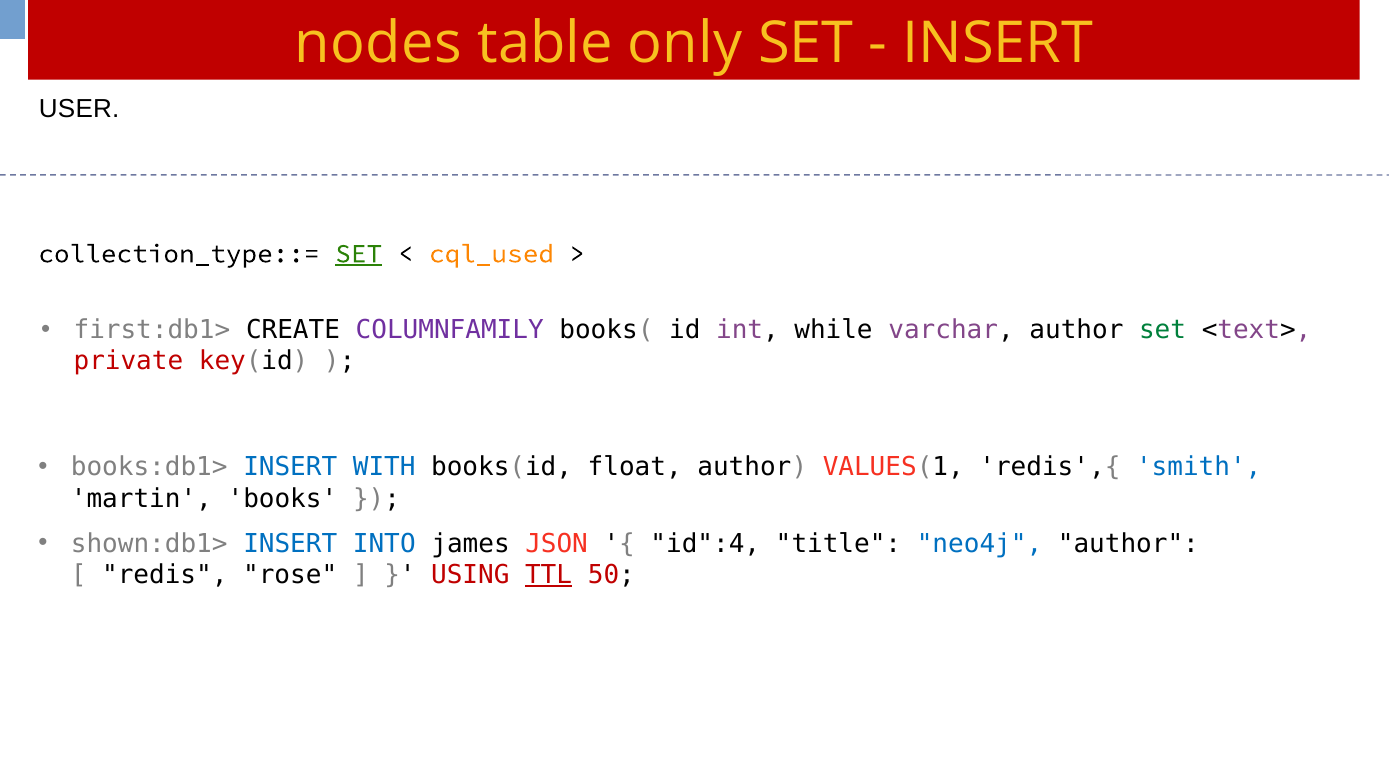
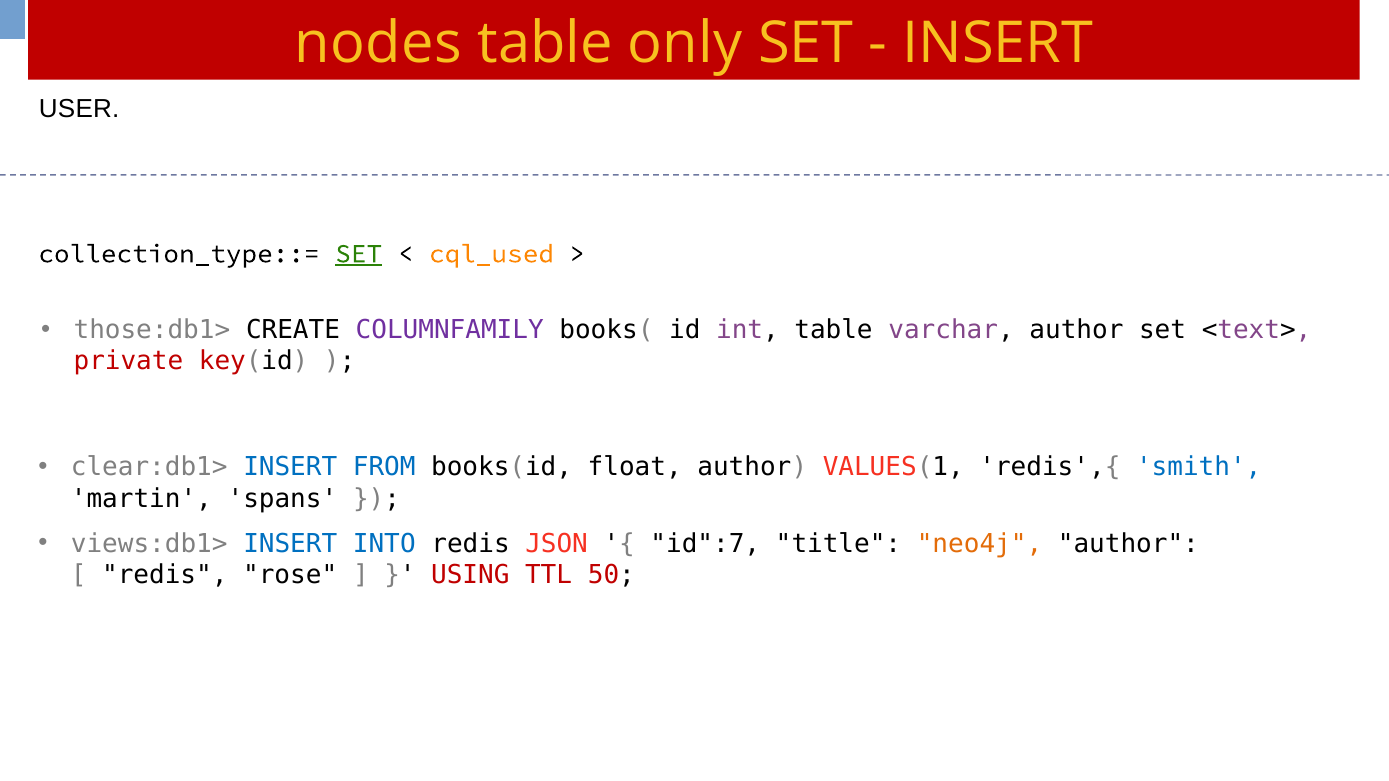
first:db1>: first:db1> -> those:db1>
int while: while -> table
set at (1163, 330) colour: green -> black
books:db1>: books:db1> -> clear:db1>
WITH: WITH -> FROM
books: books -> spans
shown:db1>: shown:db1> -> views:db1>
INTO james: james -> redis
id":4: id":4 -> id":7
neo4j colour: blue -> orange
TTL underline: present -> none
